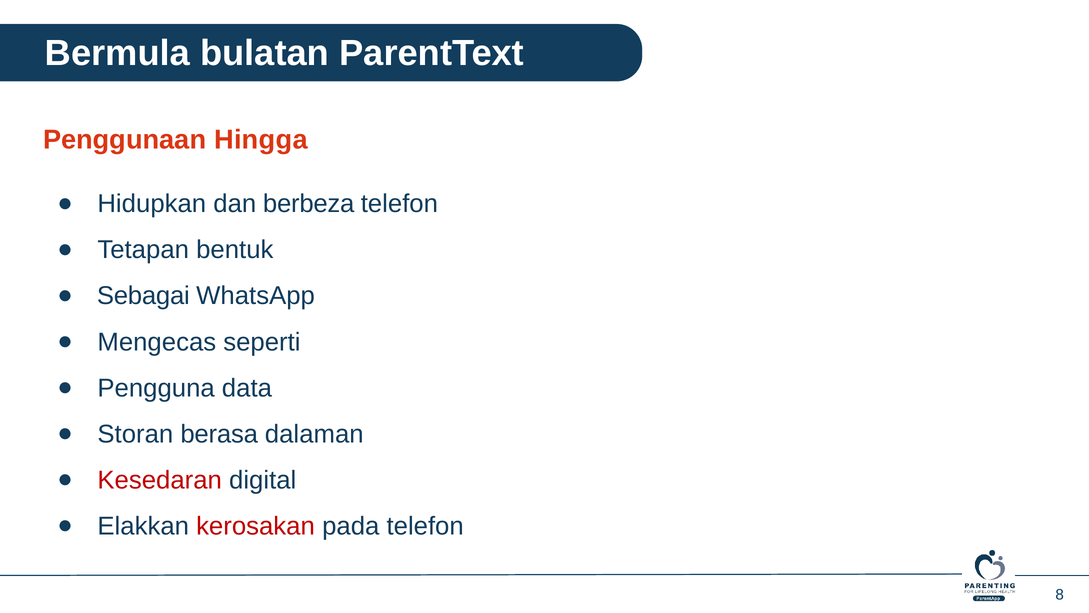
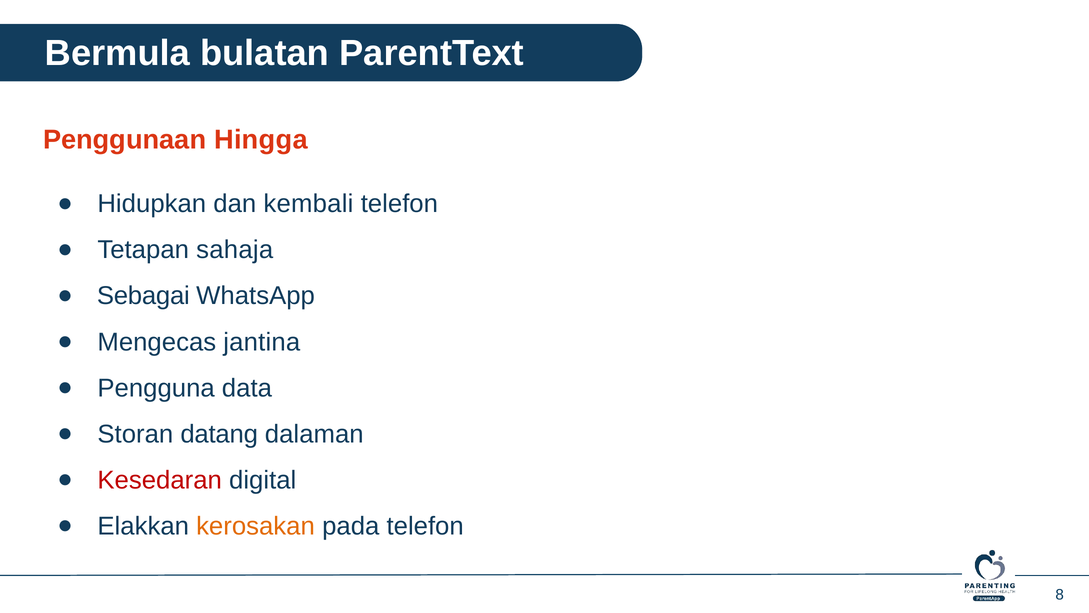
berbeza: berbeza -> kembali
bentuk: bentuk -> sahaja
seperti: seperti -> jantina
berasa: berasa -> datang
kerosakan colour: red -> orange
